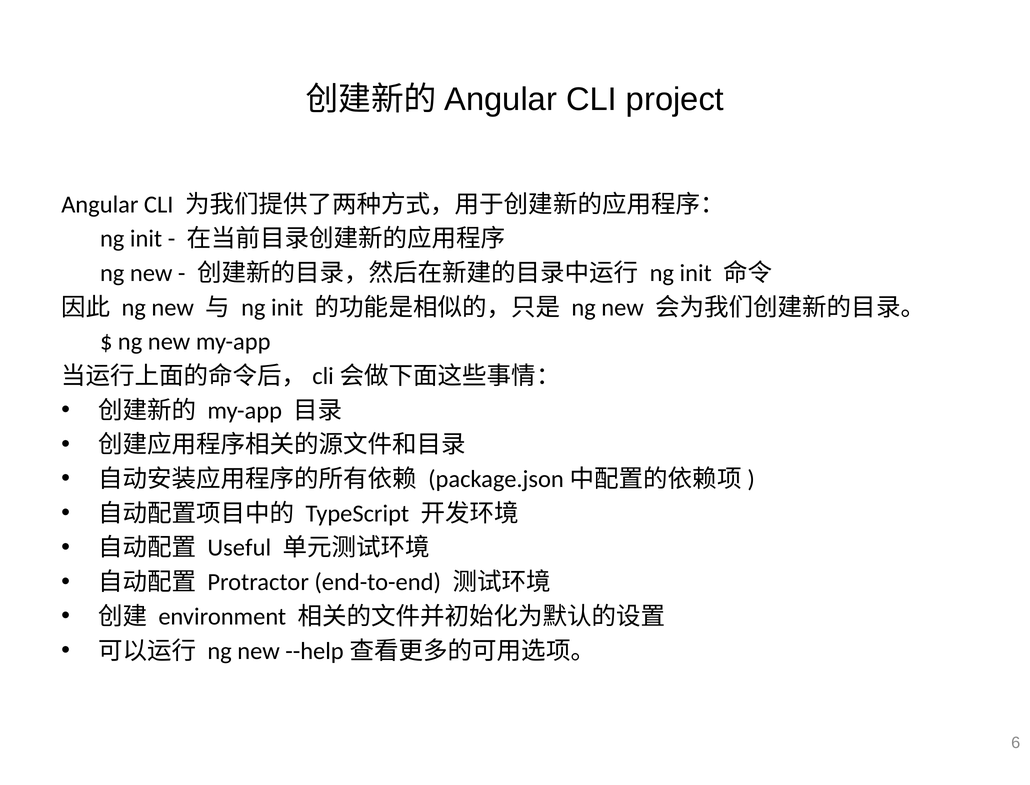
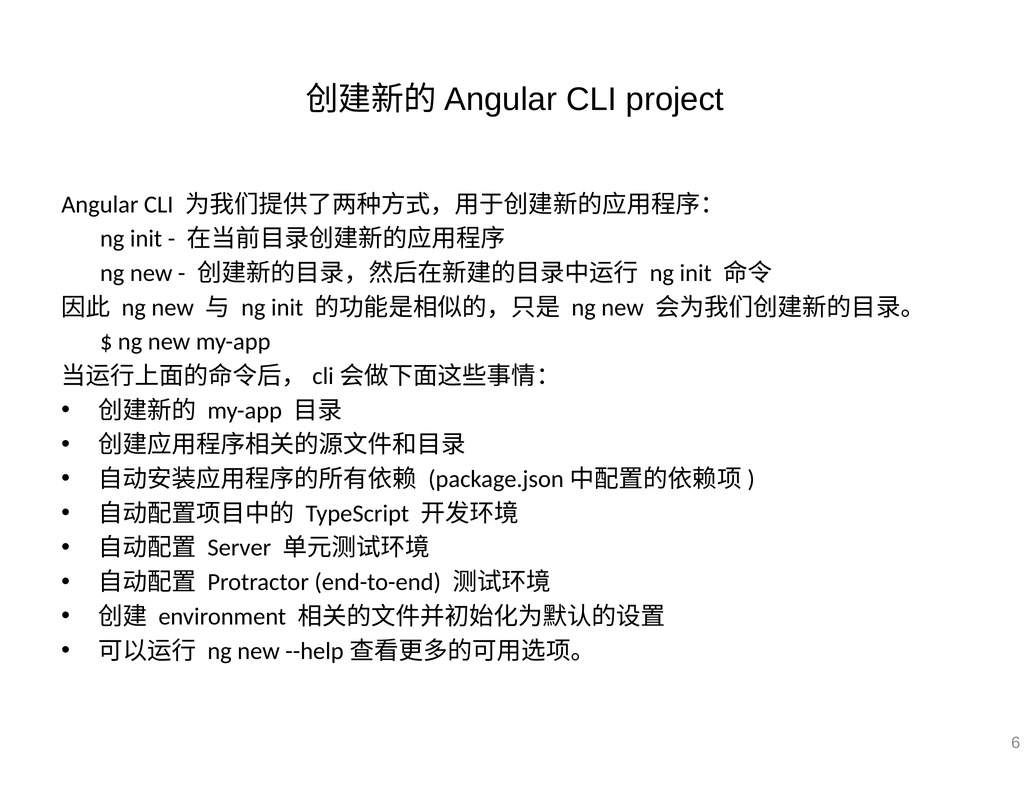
Useful: Useful -> Server
